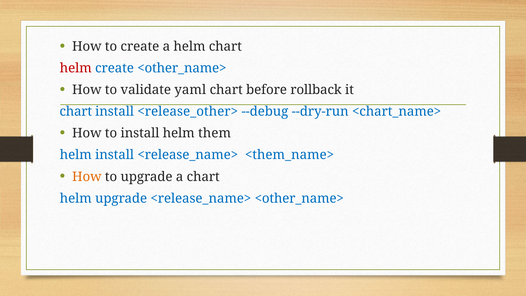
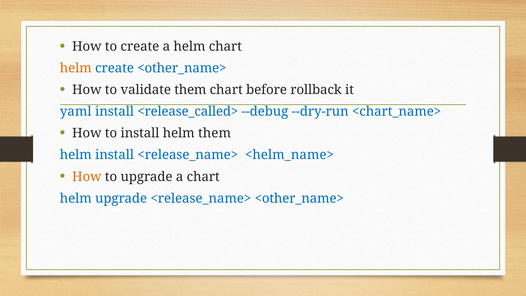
helm at (76, 68) colour: red -> orange
validate yaml: yaml -> them
chart at (76, 112): chart -> yaml
<release_other>: <release_other> -> <release_called>
<them_name>: <them_name> -> <helm_name>
